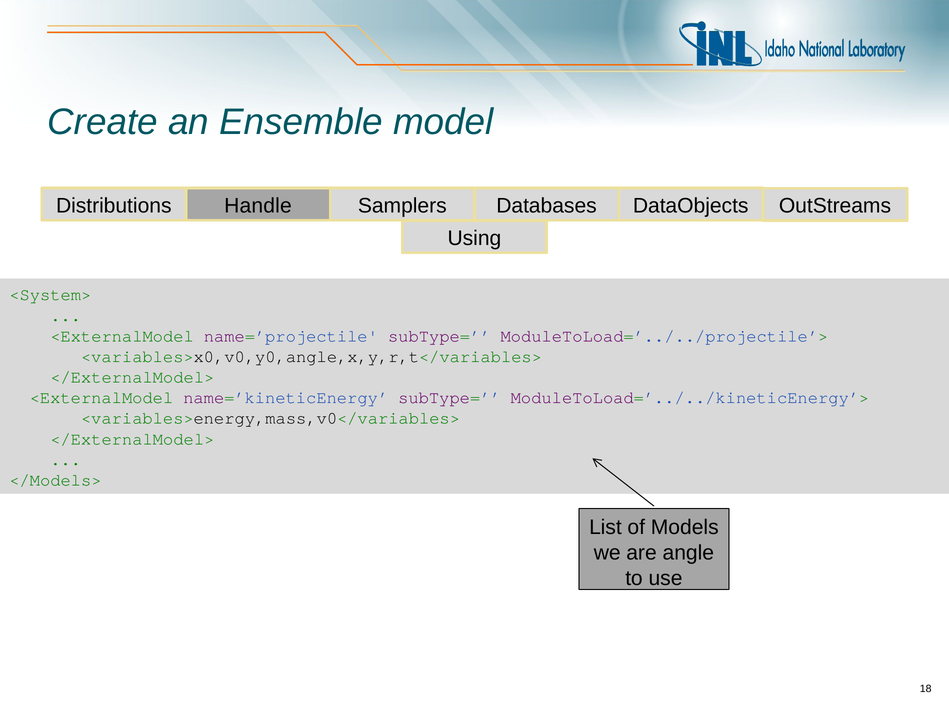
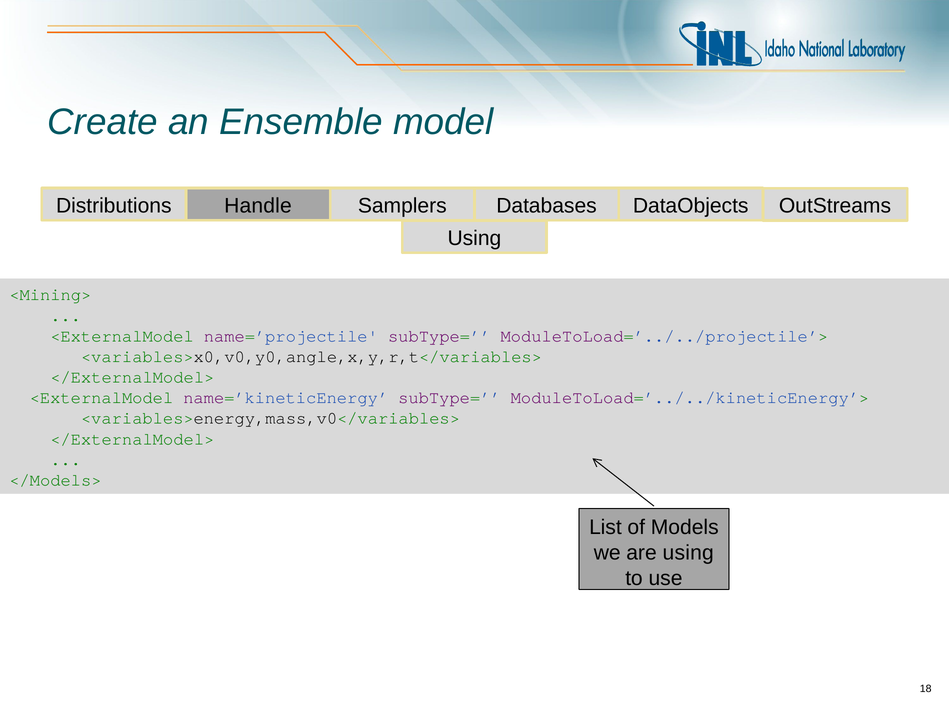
<System>: <System> -> <Mining>
are angle: angle -> using
